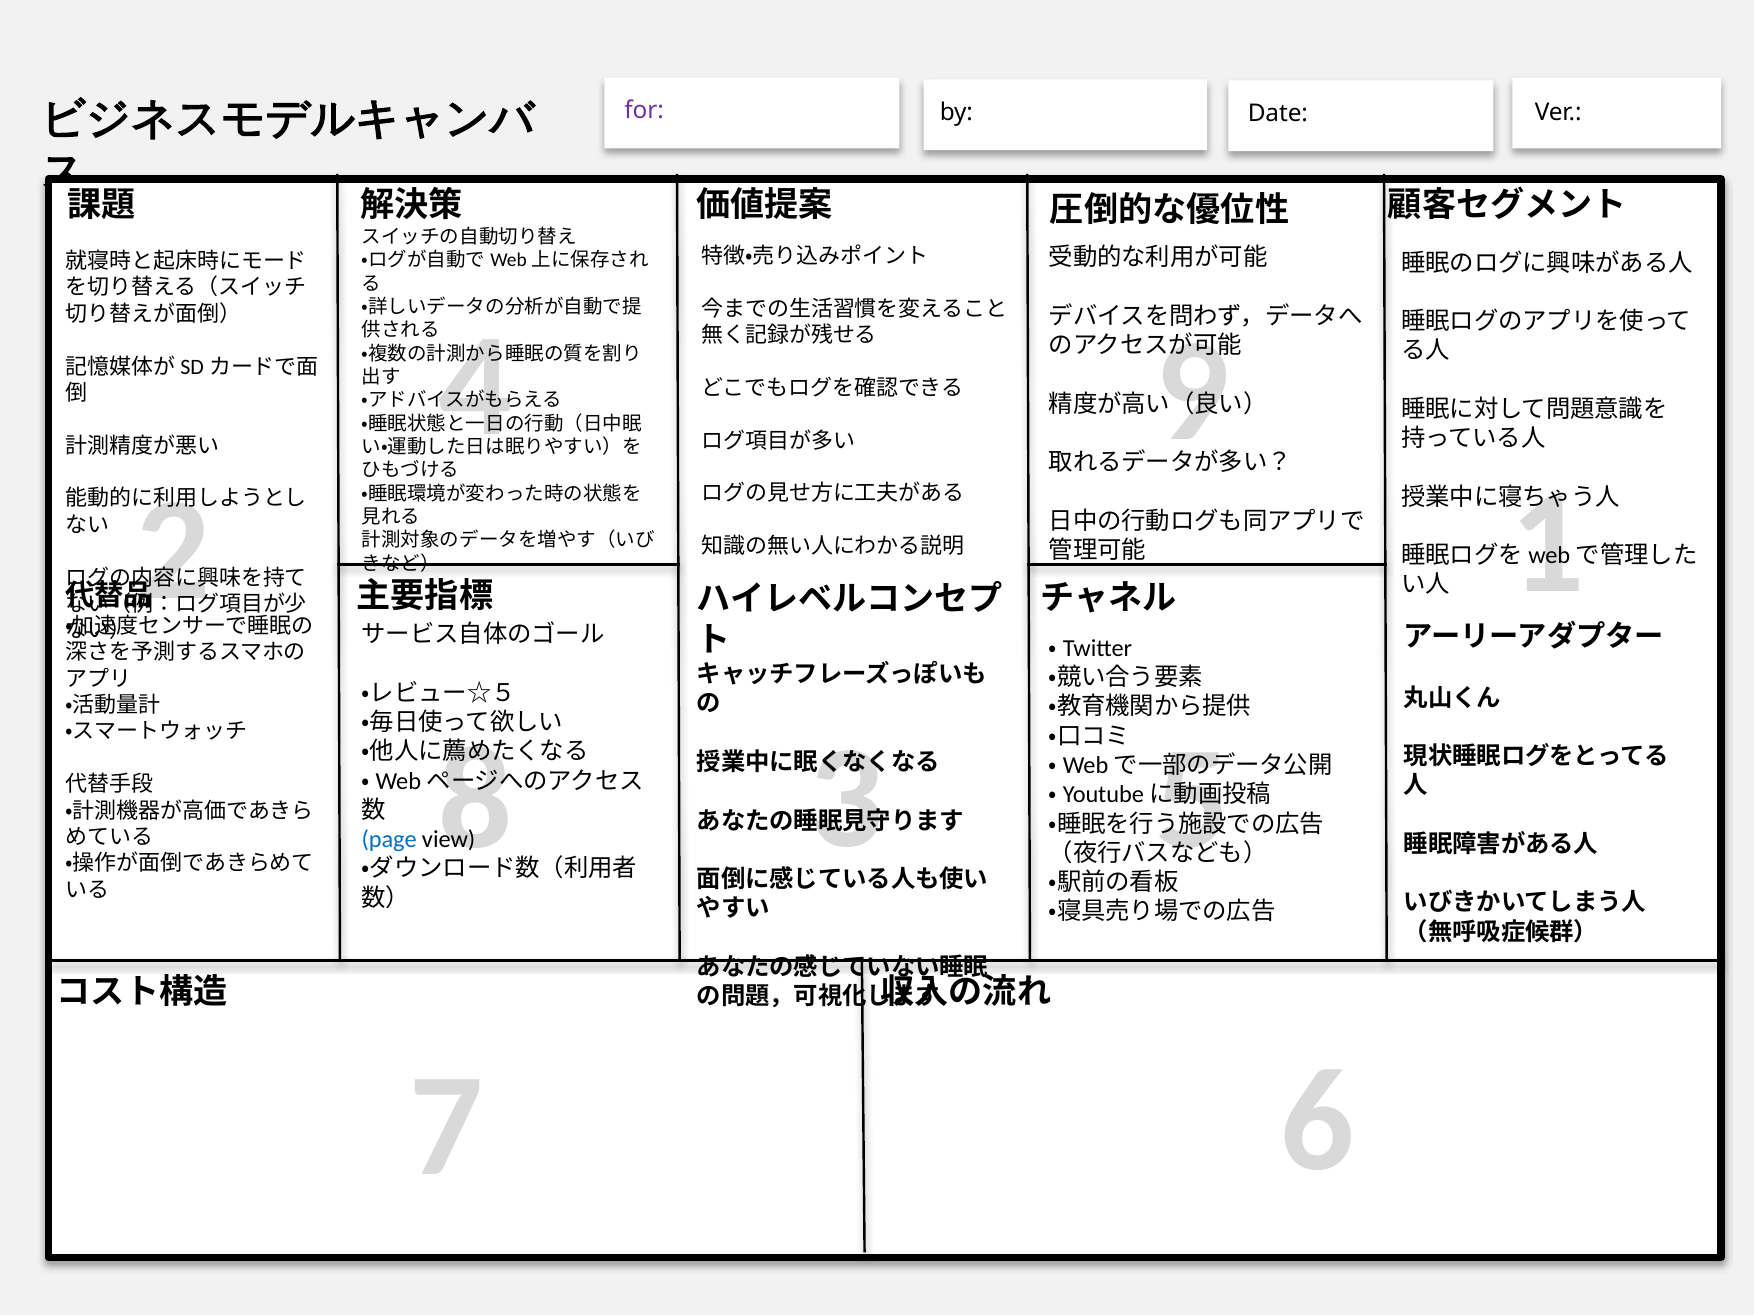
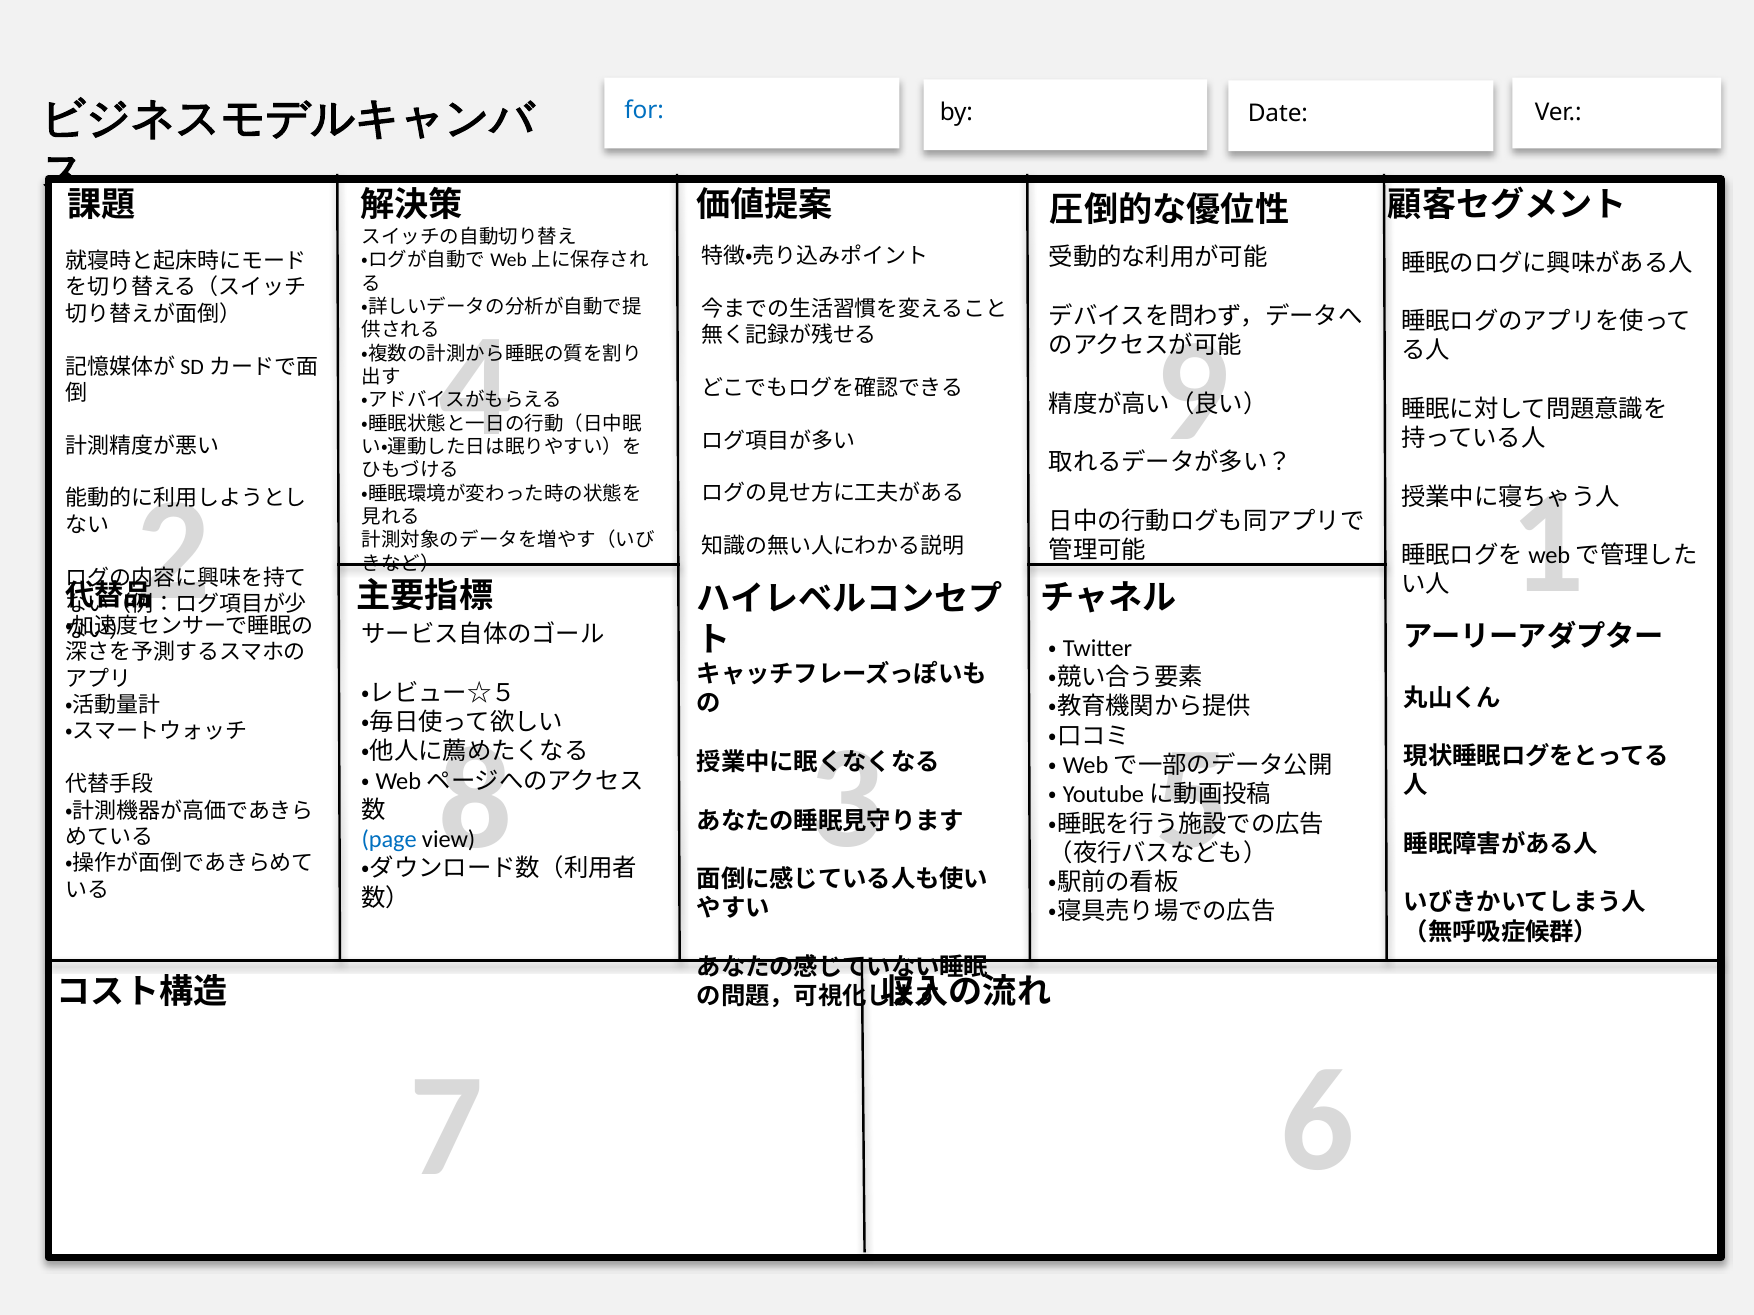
for colour: purple -> blue
